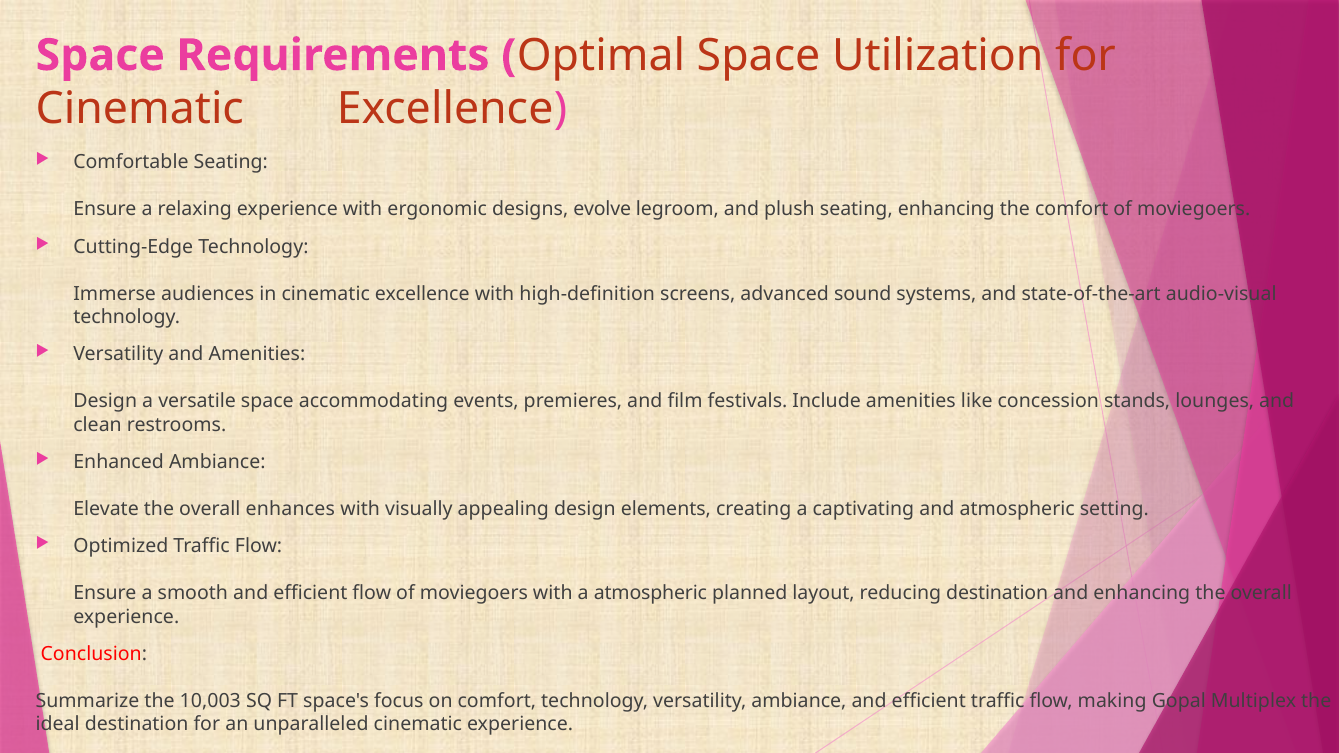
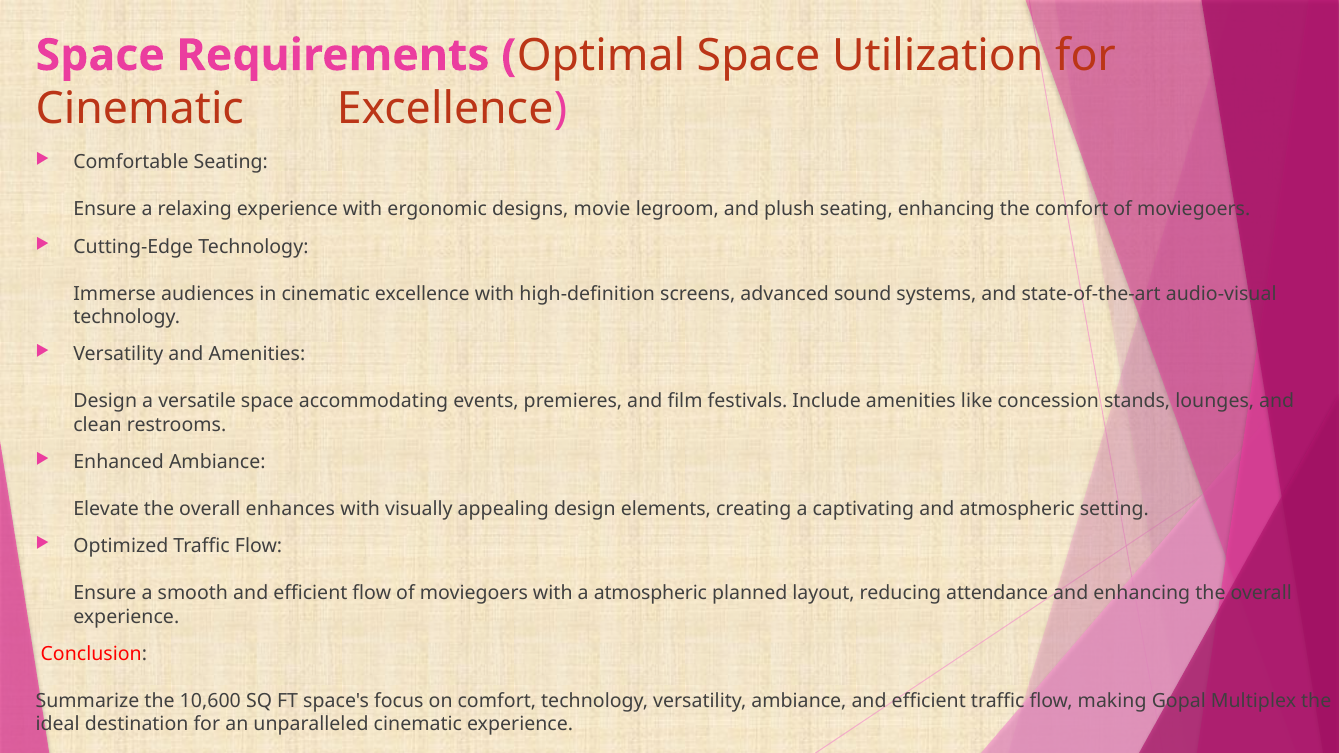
evolve: evolve -> movie
reducing destination: destination -> attendance
10,003: 10,003 -> 10,600
